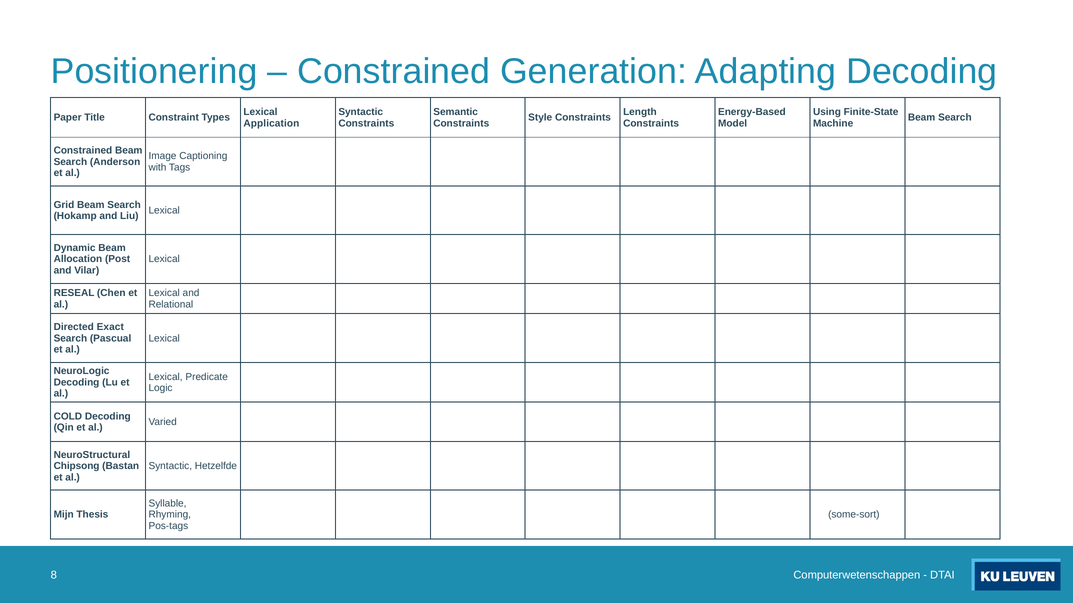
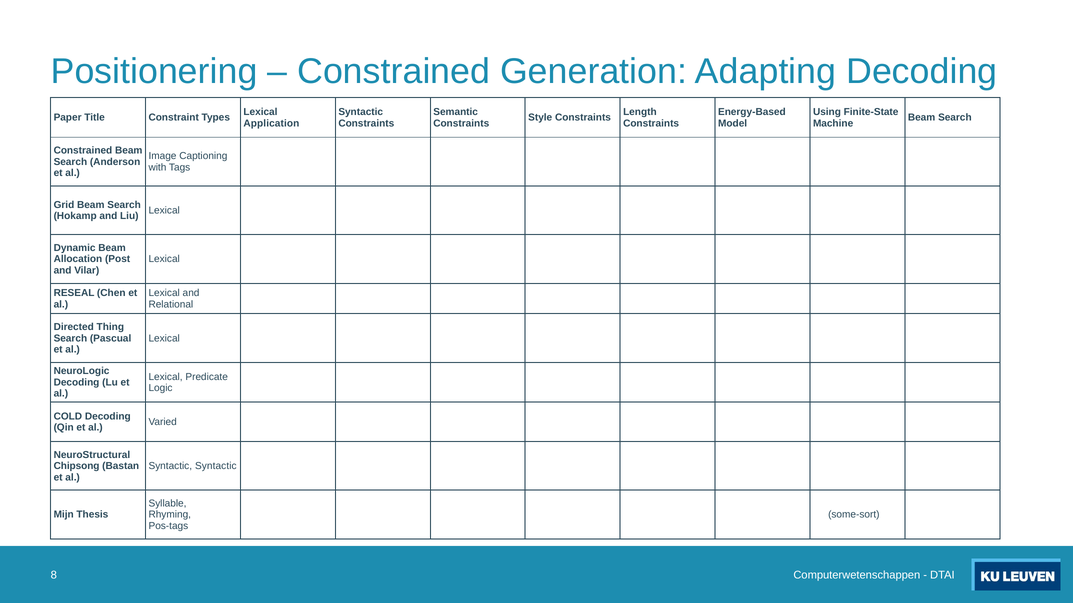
Exact: Exact -> Thing
Syntactic Hetzelfde: Hetzelfde -> Syntactic
